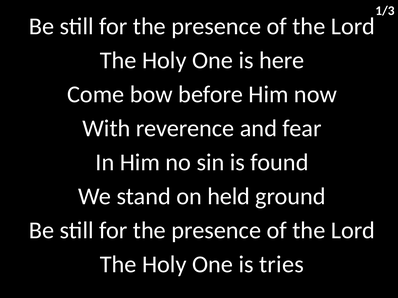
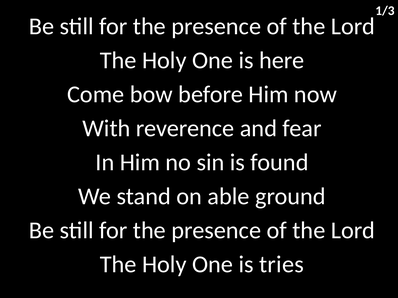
held: held -> able
